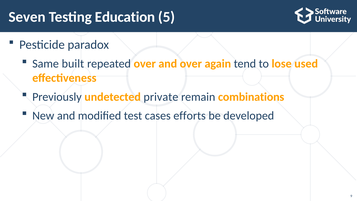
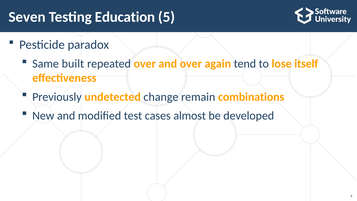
used: used -> itself
private: private -> change
efforts: efforts -> almost
